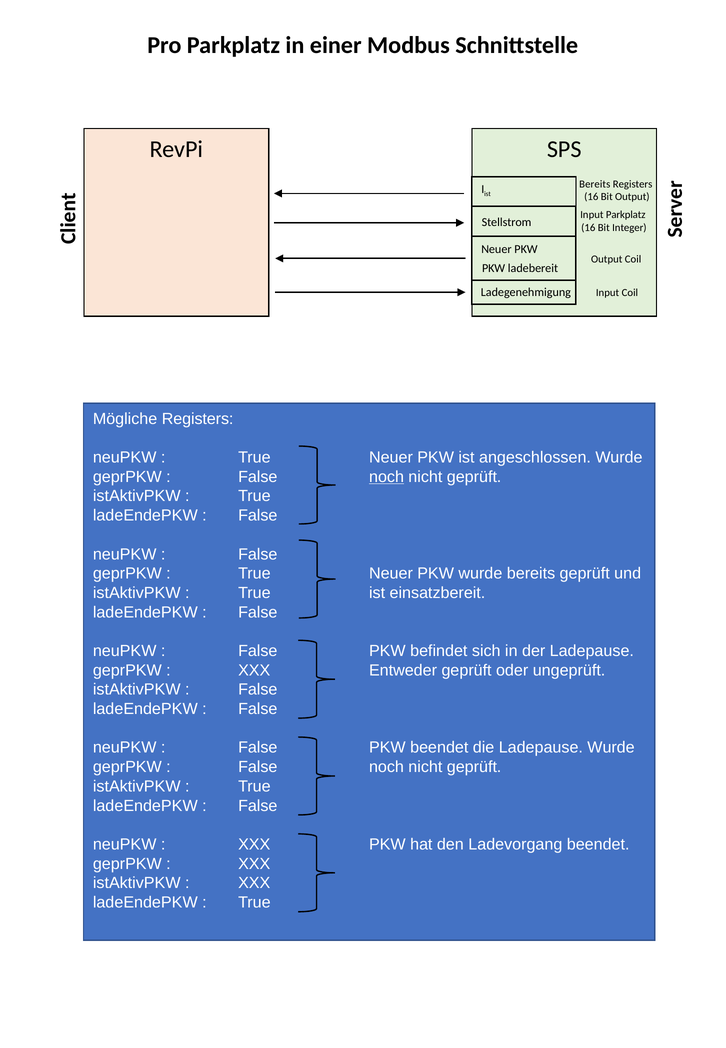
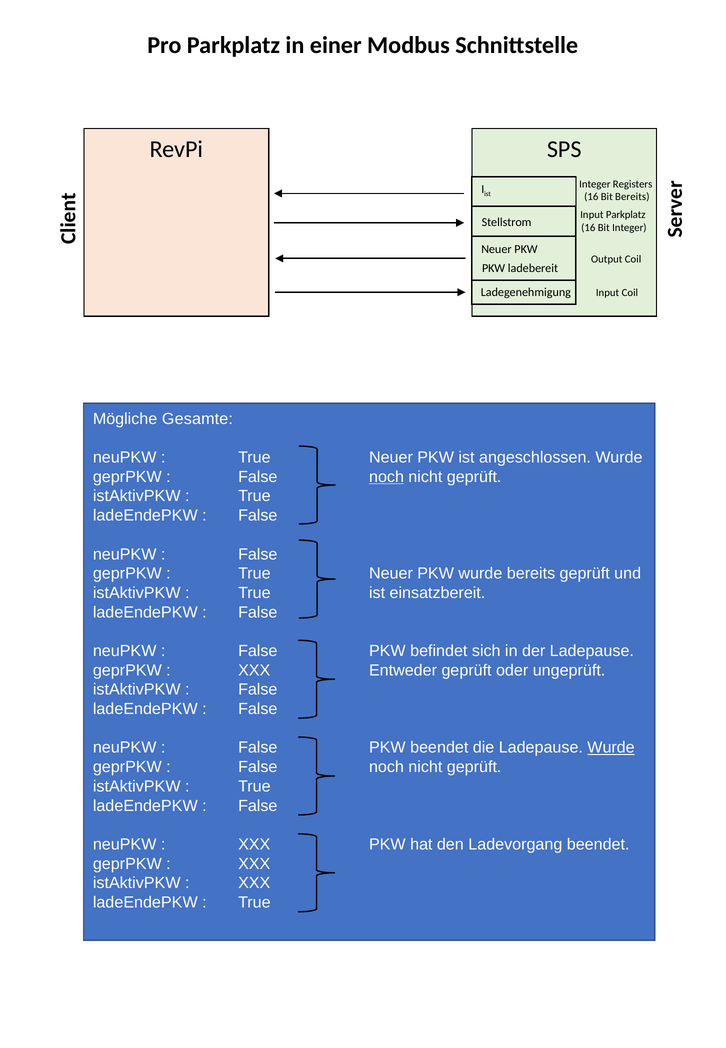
Bereits at (595, 184): Bereits -> Integer
Bit Output: Output -> Bereits
Mögliche Registers: Registers -> Gesamte
Wurde at (611, 748) underline: none -> present
